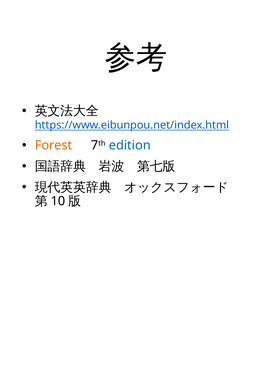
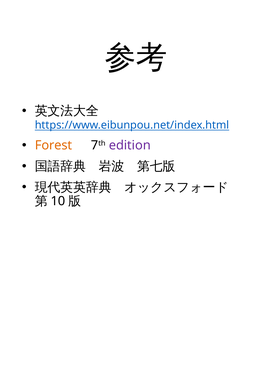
edition colour: blue -> purple
